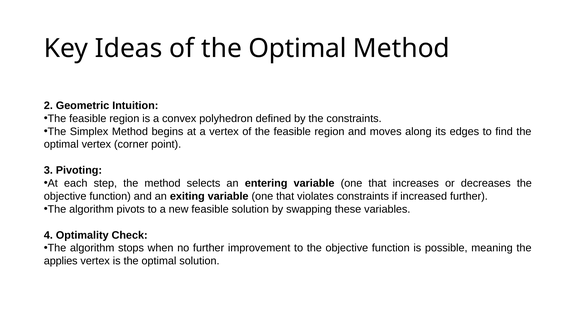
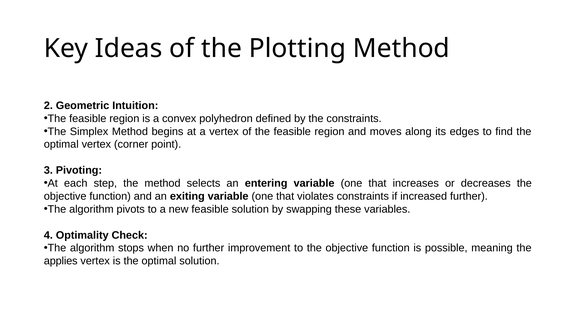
of the Optimal: Optimal -> Plotting
